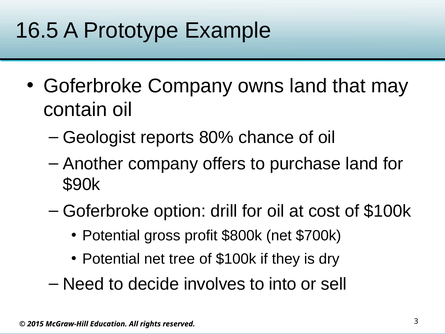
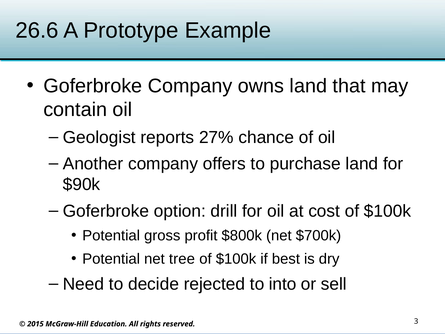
16.5: 16.5 -> 26.6
80%: 80% -> 27%
they: they -> best
involves: involves -> rejected
